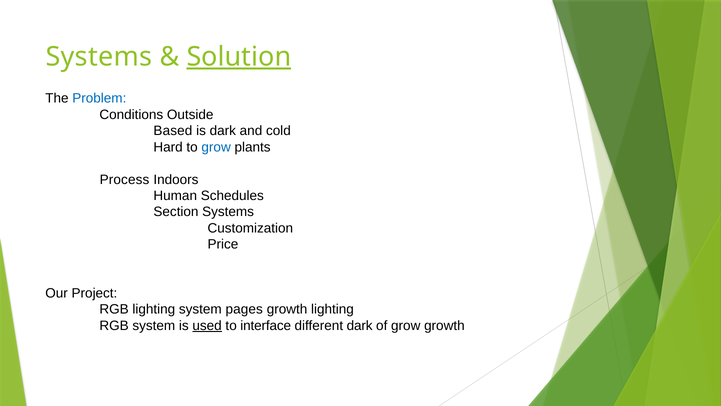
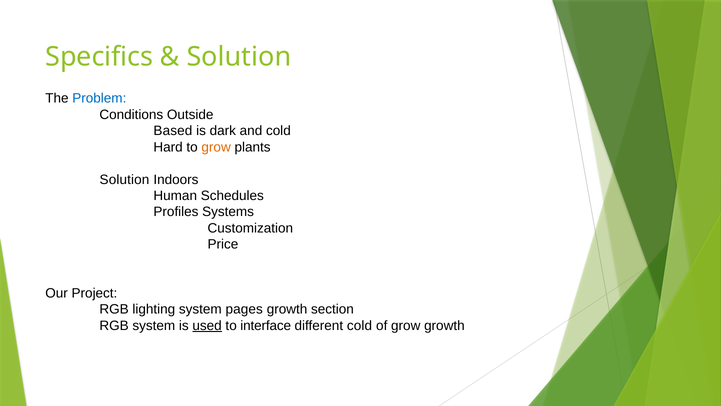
Systems at (99, 57): Systems -> Specifics
Solution at (239, 57) underline: present -> none
grow at (216, 147) colour: blue -> orange
Process at (124, 179): Process -> Solution
Section: Section -> Profiles
growth lighting: lighting -> section
different dark: dark -> cold
